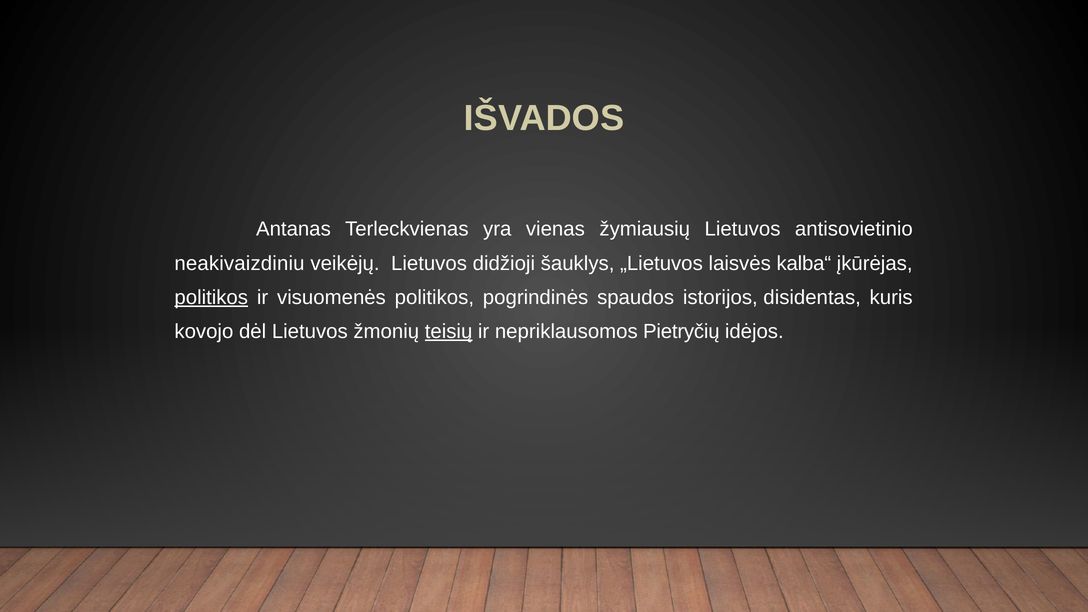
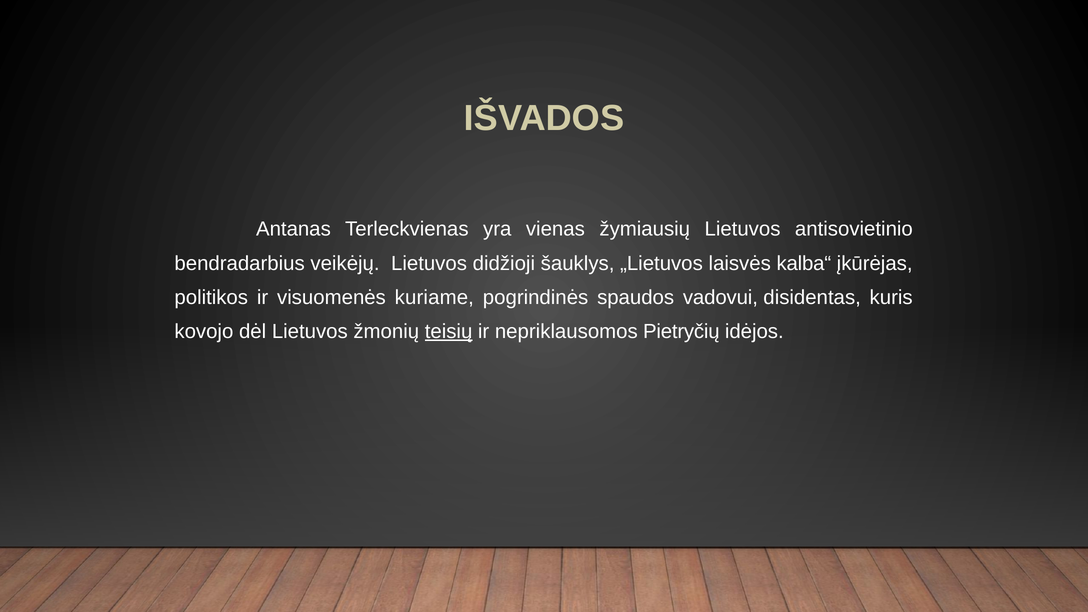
neakivaizdiniu: neakivaizdiniu -> bendradarbius
politikos at (211, 298) underline: present -> none
visuomenės politikos: politikos -> kuriame
istorijos: istorijos -> vadovui
